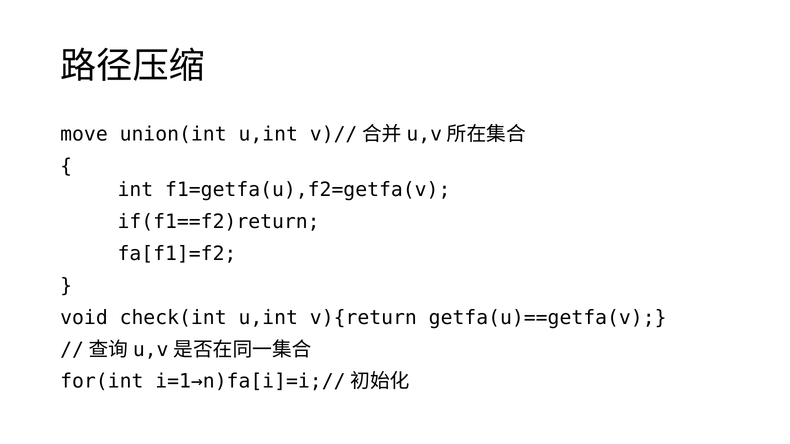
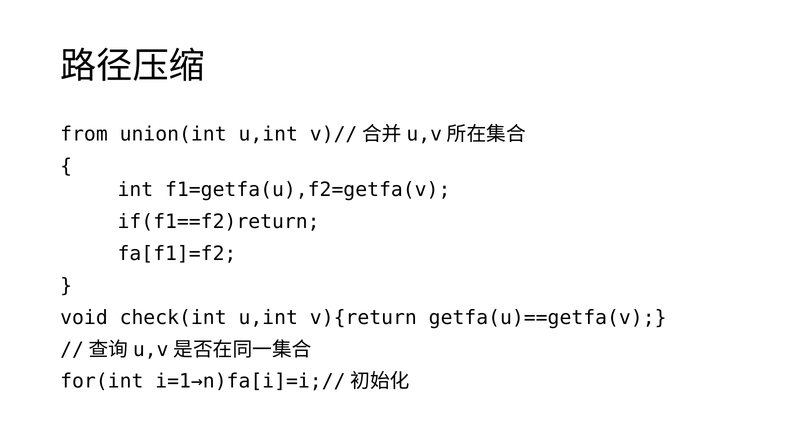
move: move -> from
